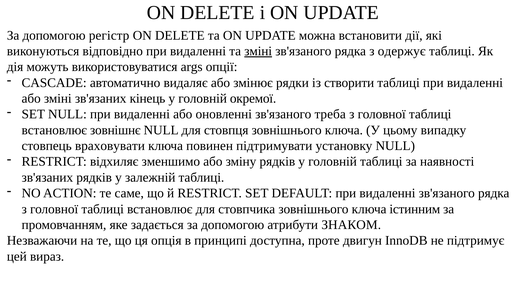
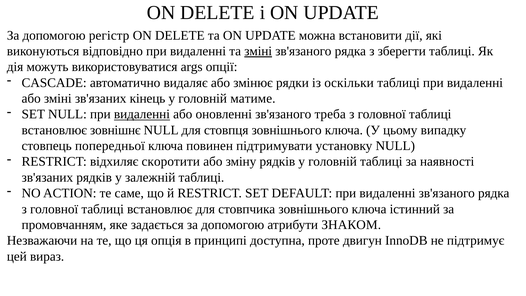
одержує: одержує -> зберегти
створити: створити -> оскільки
окремої: окремої -> матиме
видаленні at (142, 114) underline: none -> present
враховувати: враховувати -> попередньої
зменшимо: зменшимо -> скоротити
істинним: істинним -> істинний
